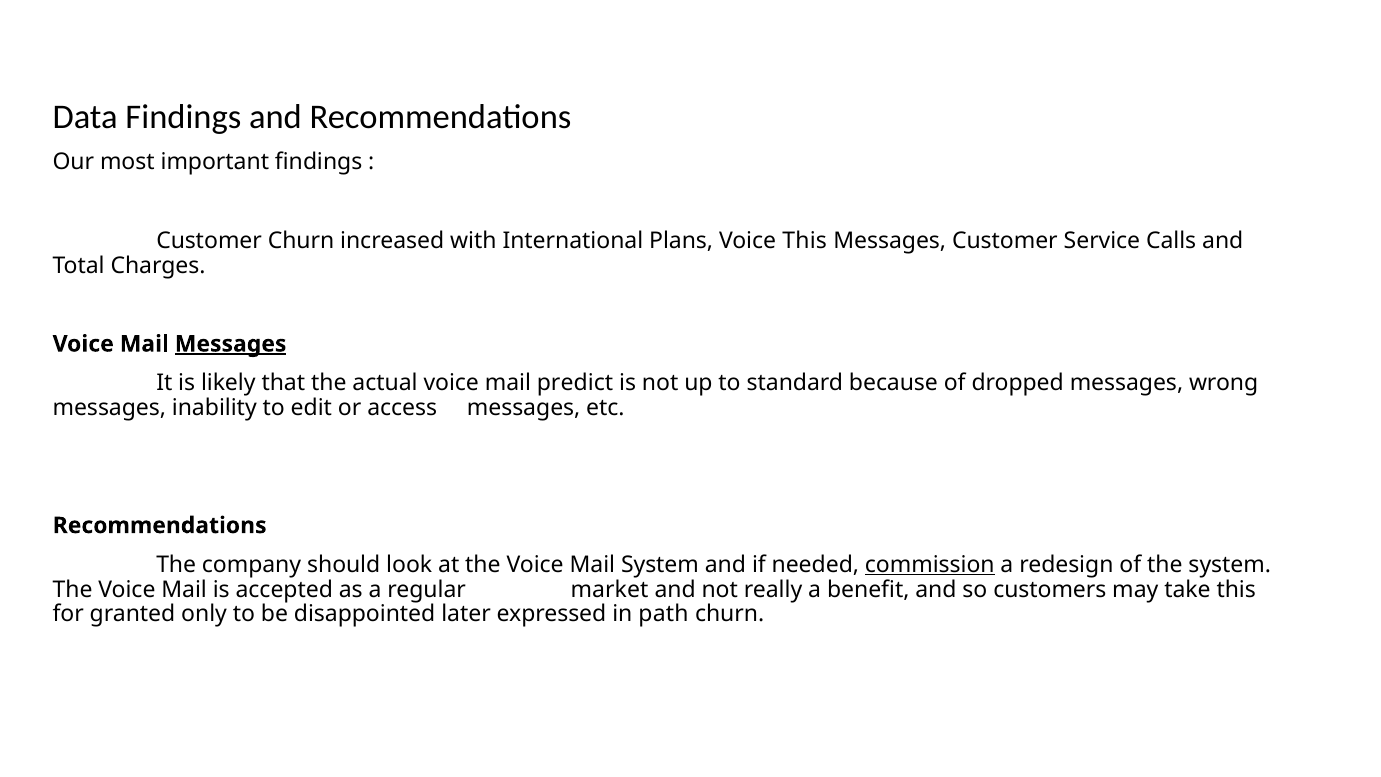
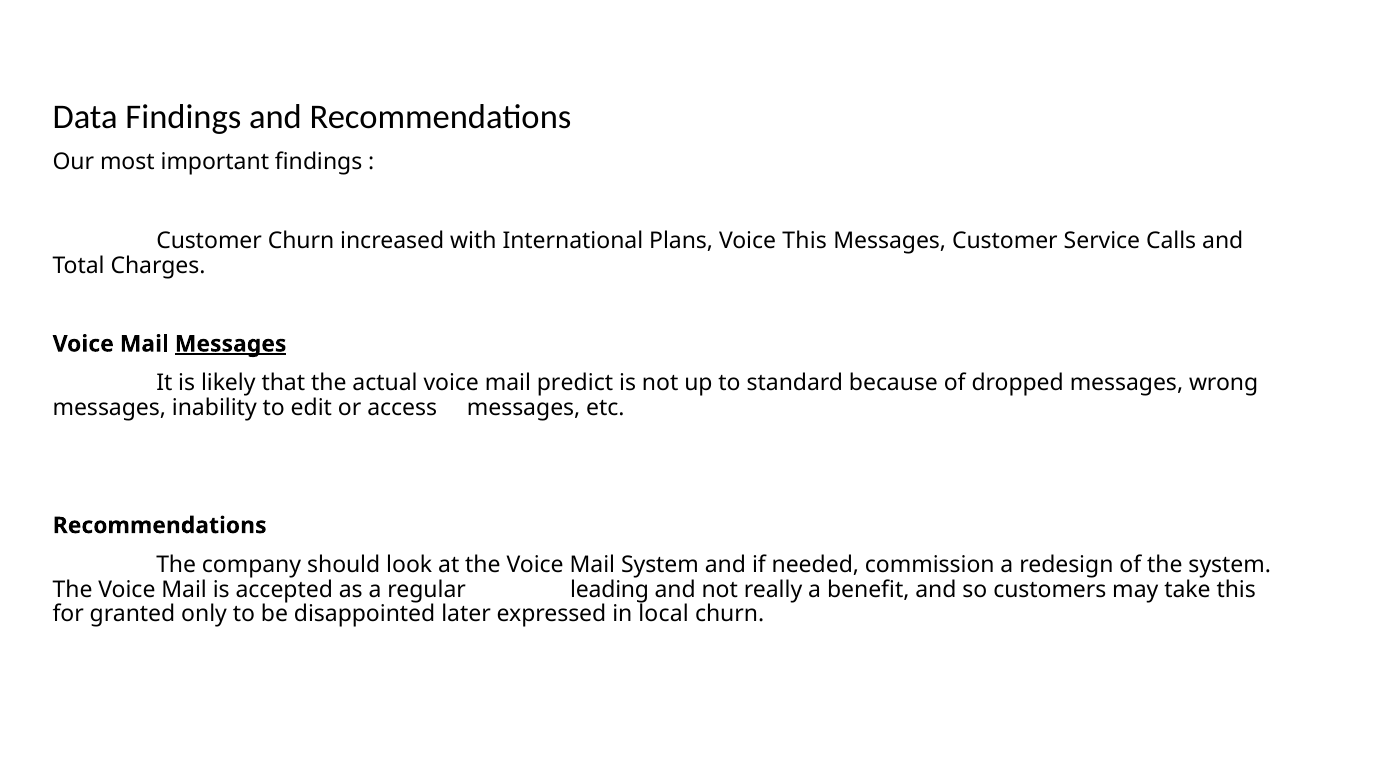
commission underline: present -> none
market: market -> leading
path: path -> local
